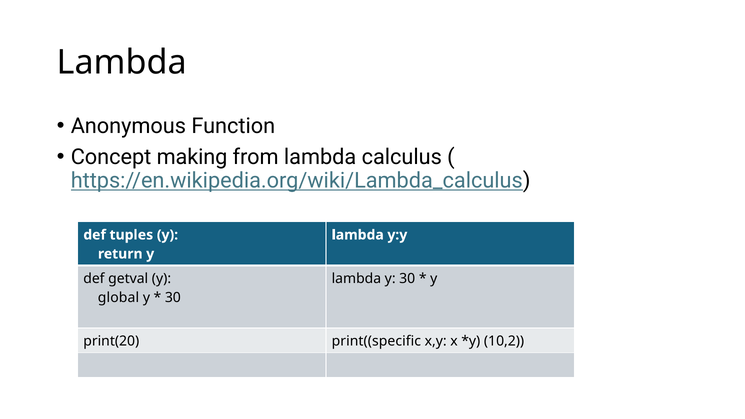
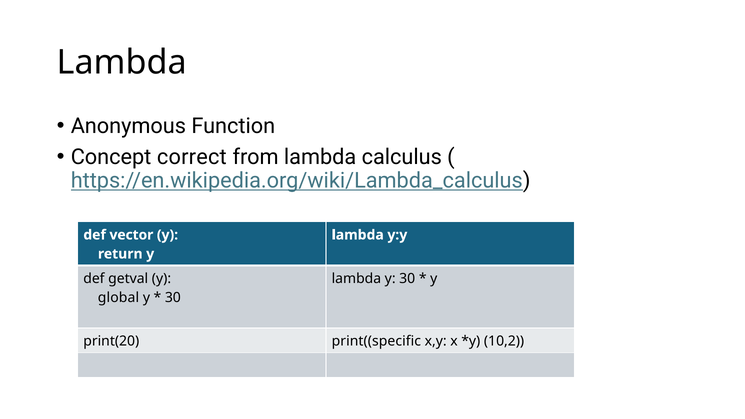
making: making -> correct
tuples: tuples -> vector
